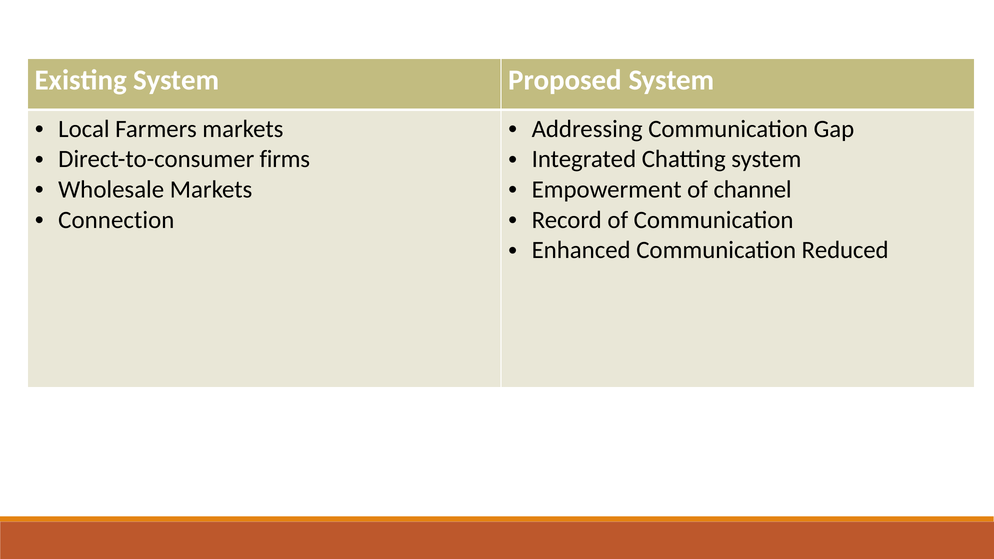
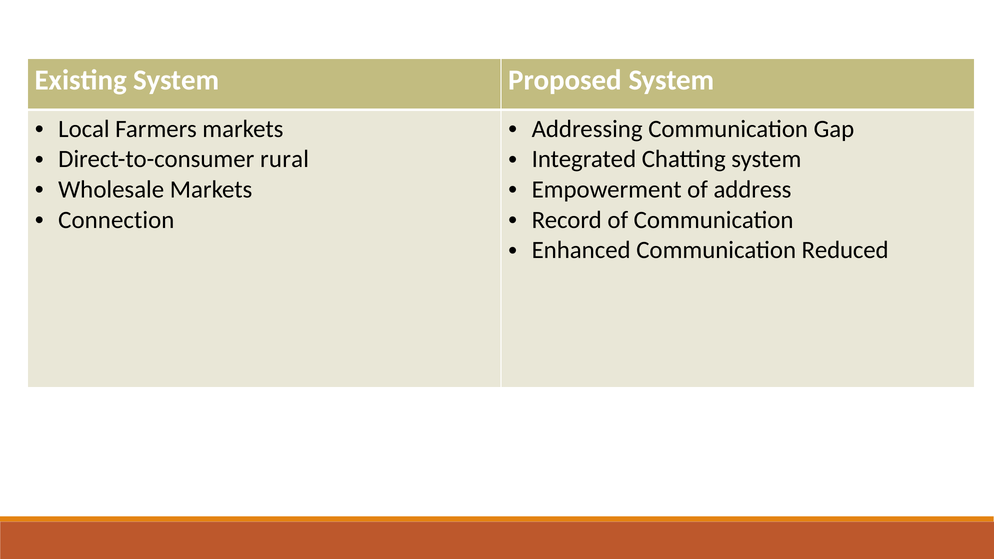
firms: firms -> rural
channel: channel -> address
